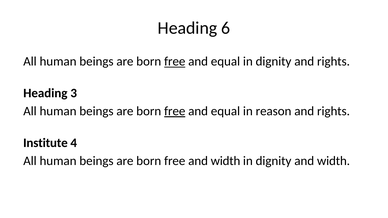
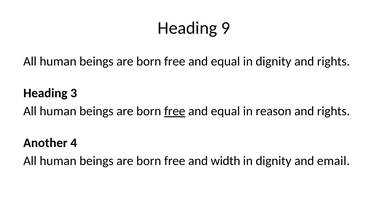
6: 6 -> 9
free at (175, 62) underline: present -> none
Institute: Institute -> Another
dignity and width: width -> email
